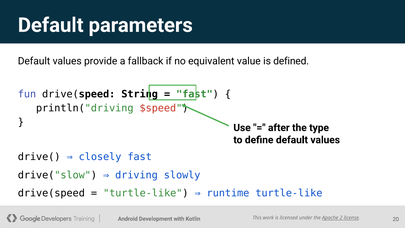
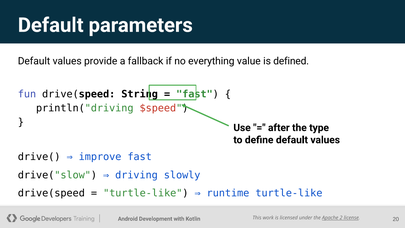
equivalent: equivalent -> everything
closely: closely -> improve
